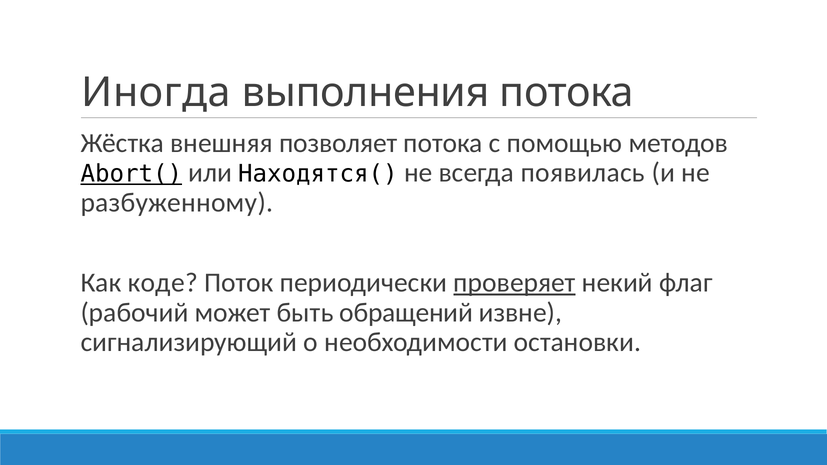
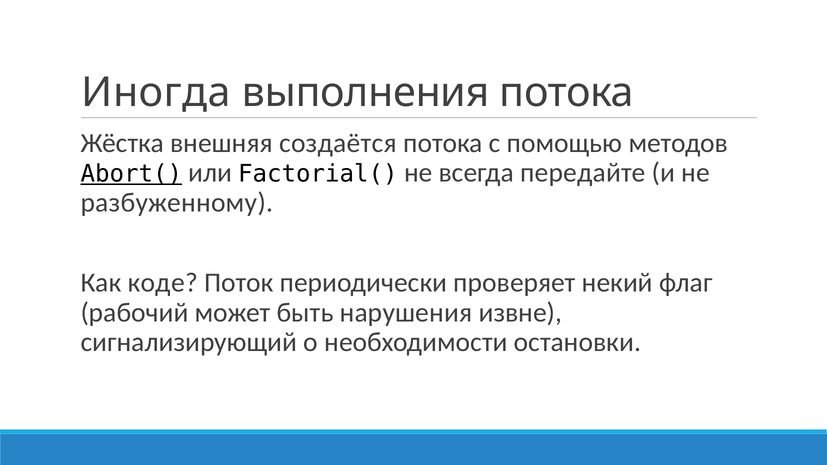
позволяет: позволяет -> создаётся
Находятся(: Находятся( -> Factorial(
появилась: появилась -> передайте
проверяет underline: present -> none
обращений: обращений -> нарушения
